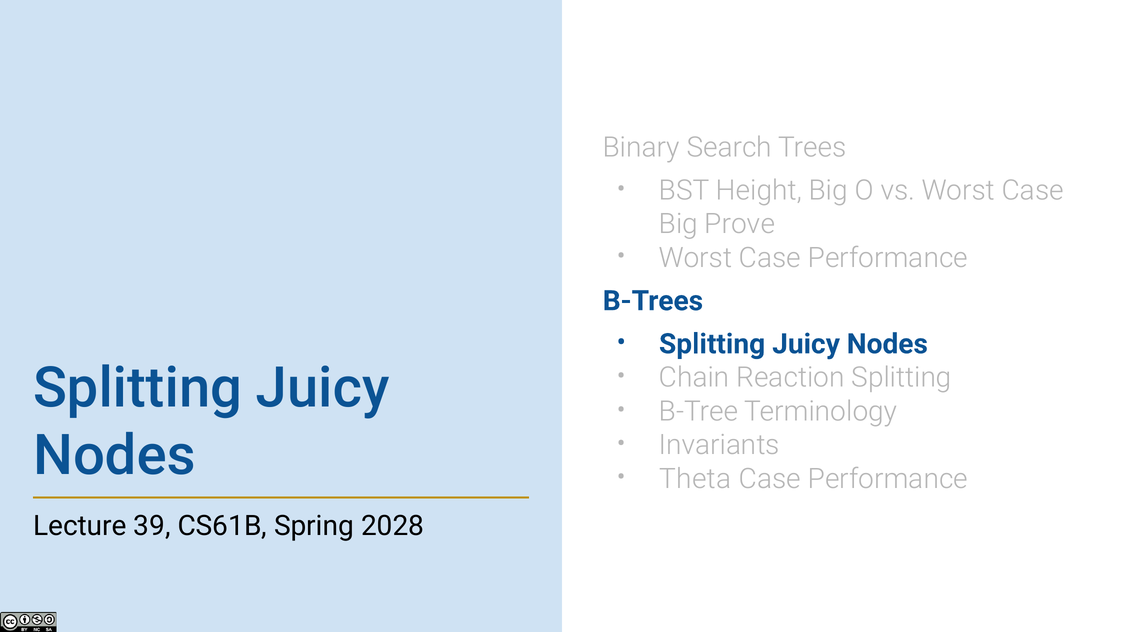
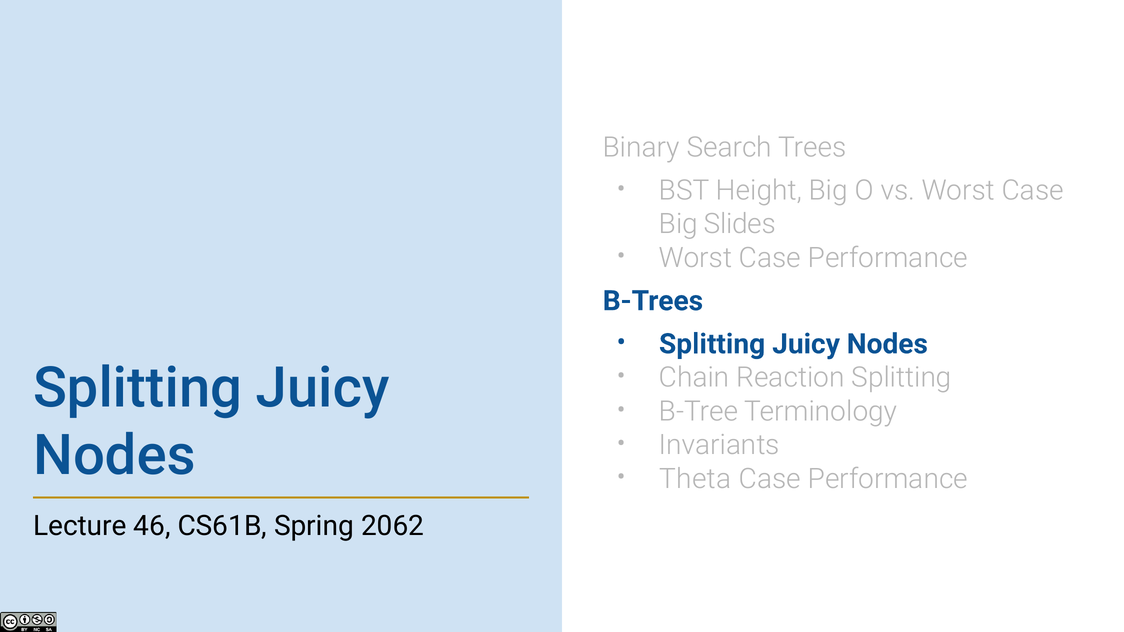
Prove: Prove -> Slides
39: 39 -> 46
2028: 2028 -> 2062
